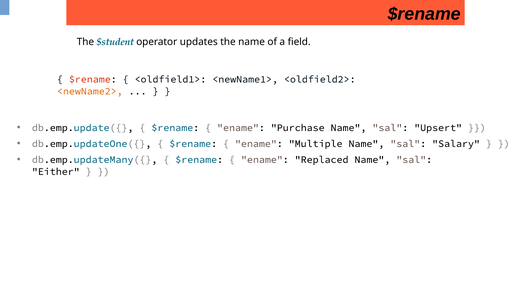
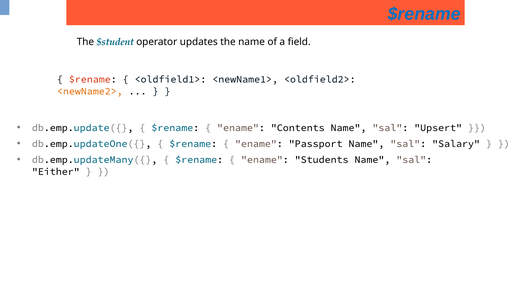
$rename at (424, 14) colour: black -> blue
Purchase: Purchase -> Contents
Multiple: Multiple -> Passport
Replaced: Replaced -> Students
